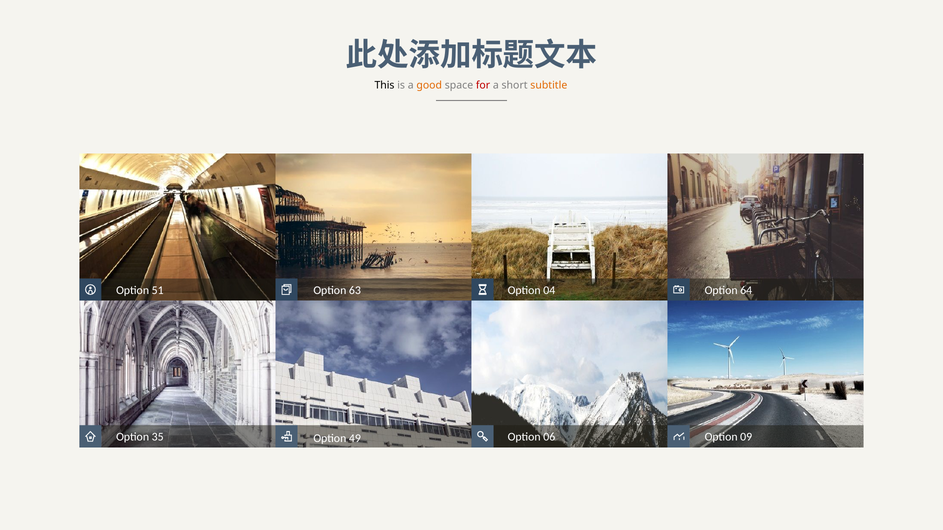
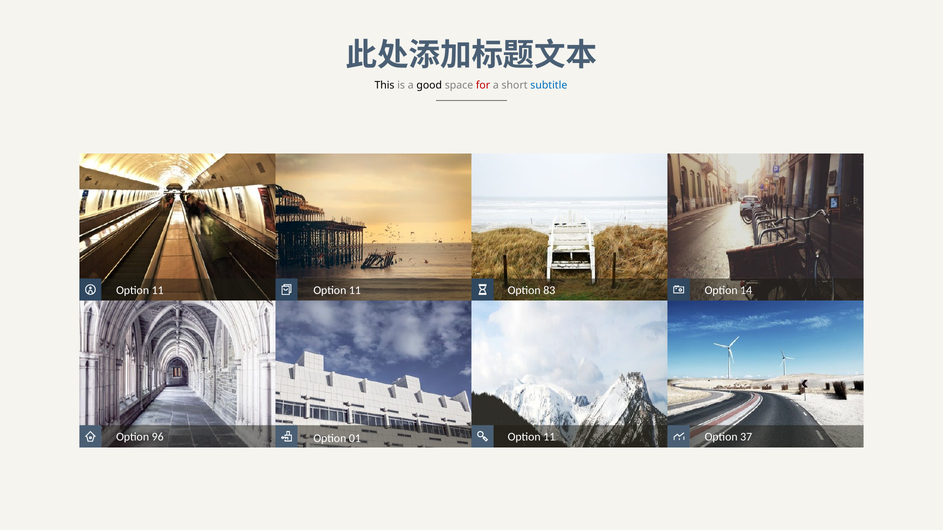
good colour: orange -> black
subtitle colour: orange -> blue
51 at (158, 291): 51 -> 11
63 at (355, 291): 63 -> 11
04: 04 -> 83
64: 64 -> 14
09: 09 -> 37
06 at (549, 437): 06 -> 11
35: 35 -> 96
49: 49 -> 01
